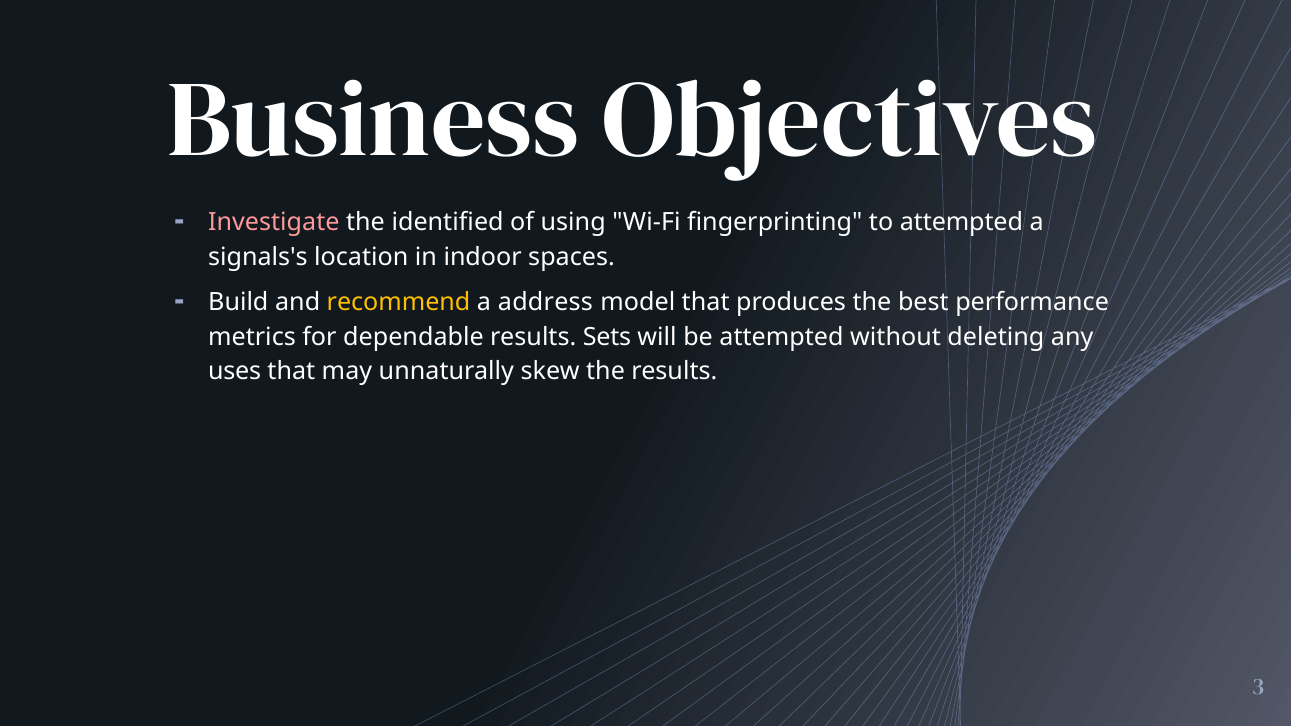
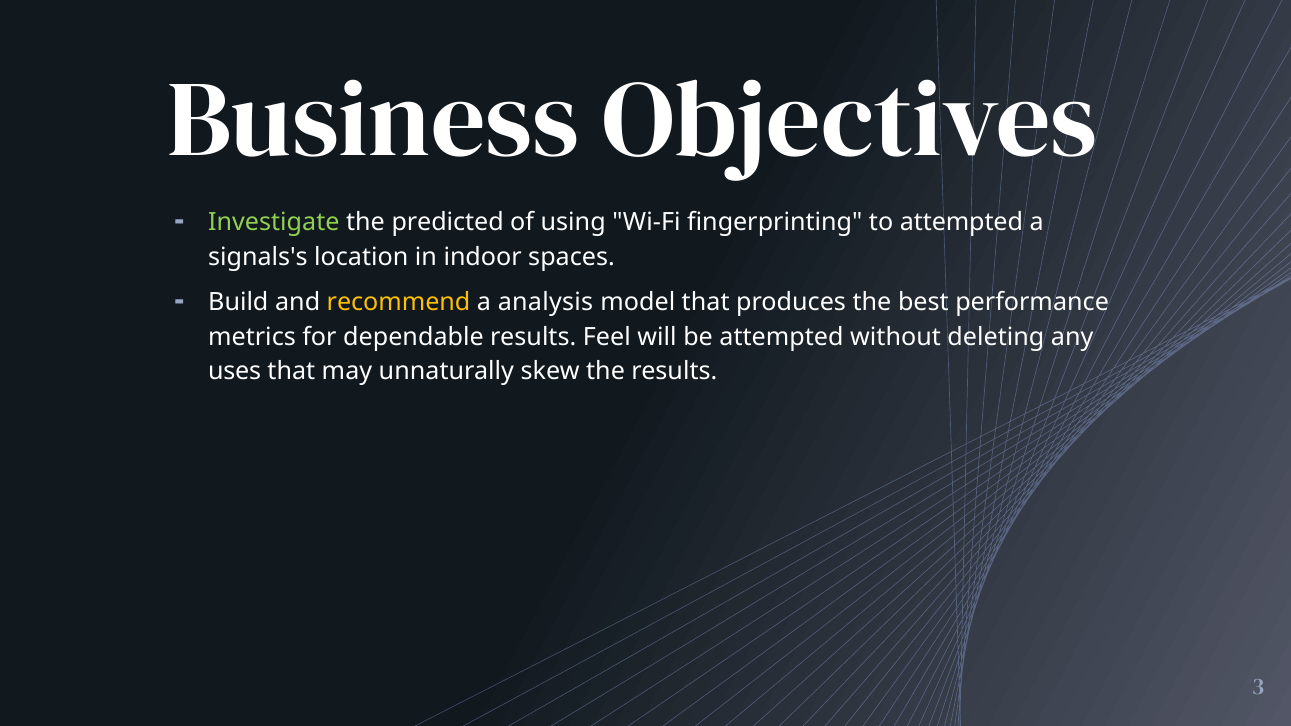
Investigate colour: pink -> light green
identified: identified -> predicted
address: address -> analysis
Sets: Sets -> Feel
